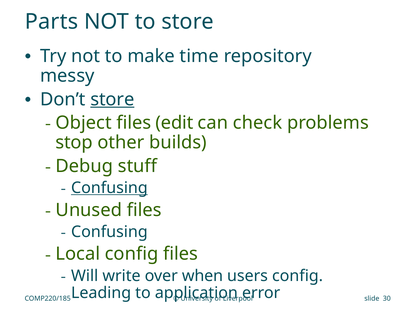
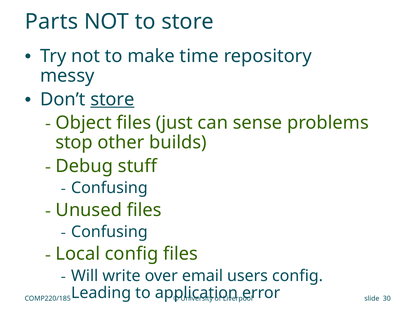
edit: edit -> just
check: check -> sense
Confusing at (109, 188) underline: present -> none
when: when -> email
